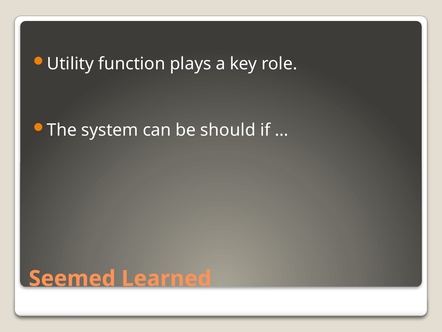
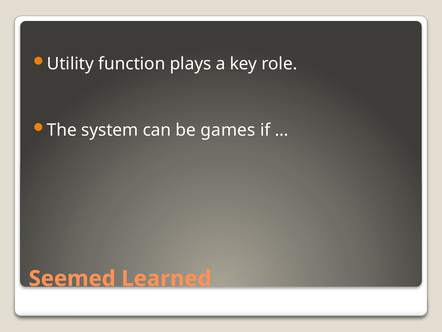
should: should -> games
